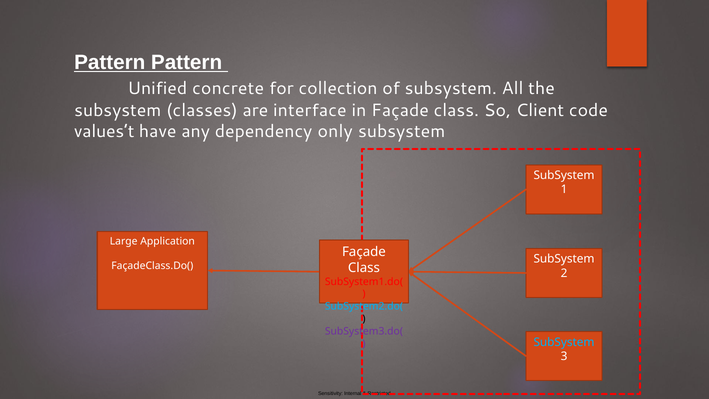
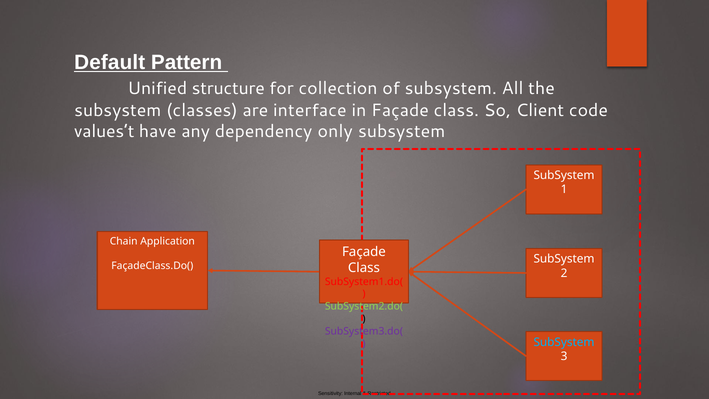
Pattern at (110, 62): Pattern -> Default
concrete: concrete -> structure
Large: Large -> Chain
SubSystem2.do( colour: light blue -> light green
